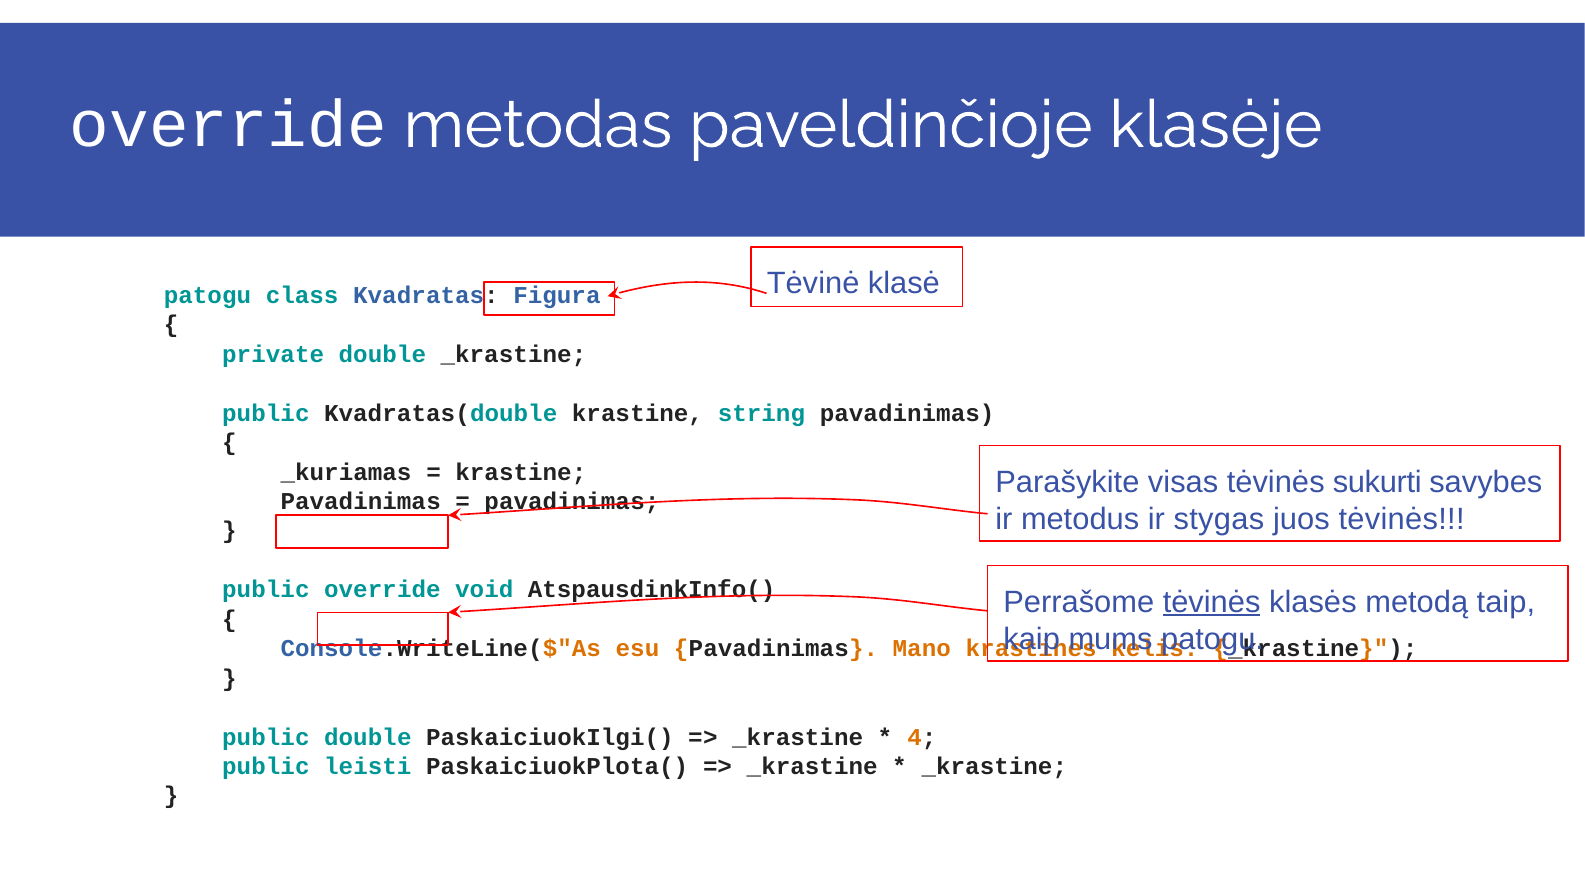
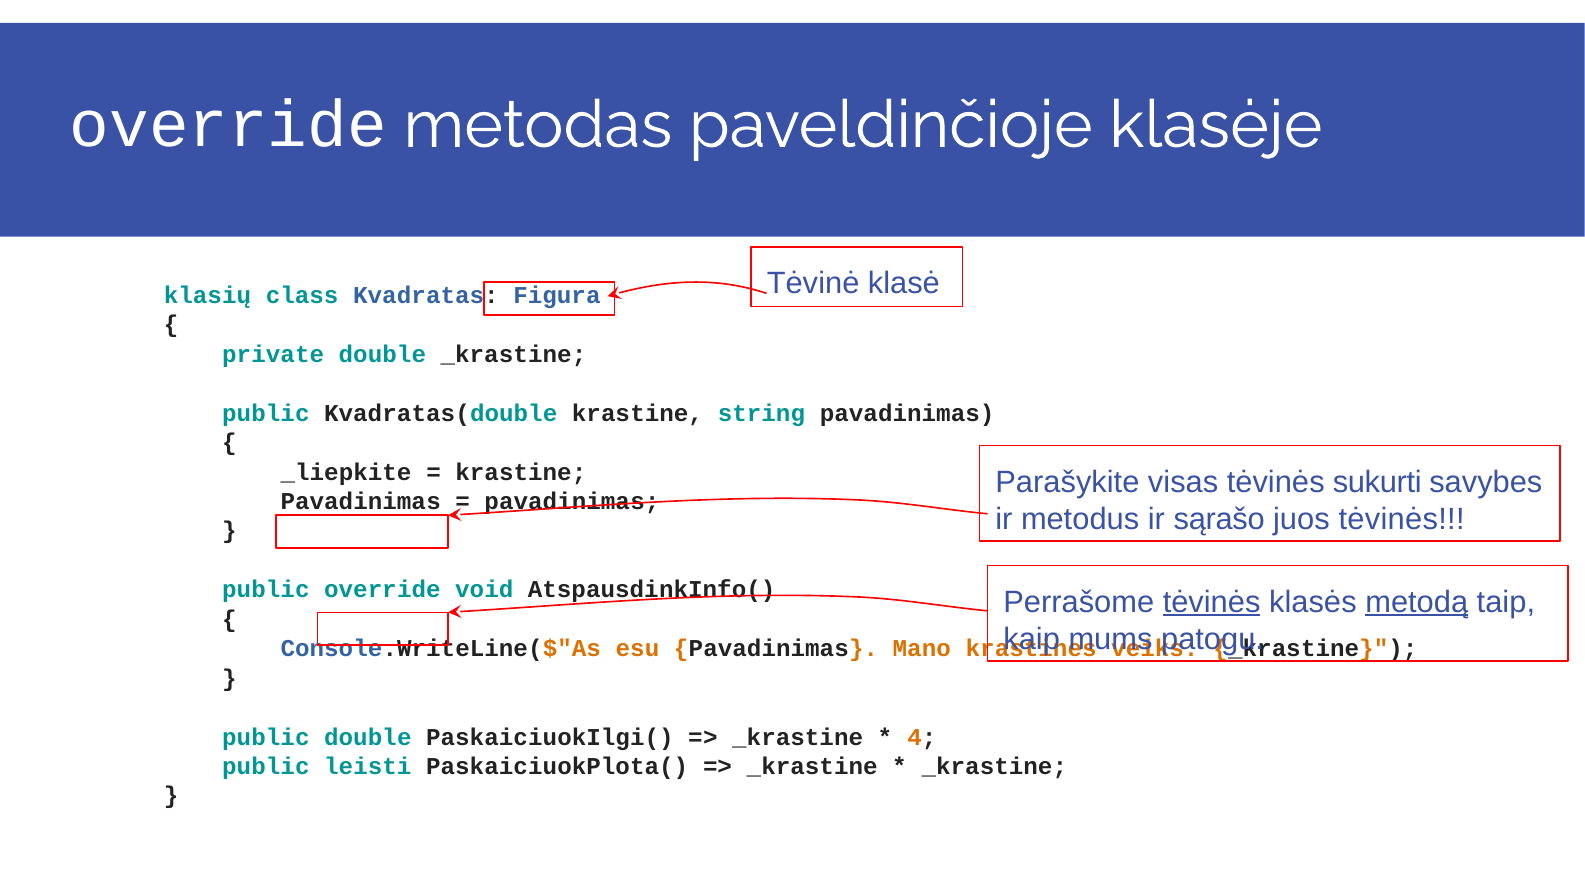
patogu at (207, 296): patogu -> klasių
_kuriamas: _kuriamas -> _liepkite
stygas: stygas -> sąrašo
metodą underline: none -> present
kelis: kelis -> veiks
